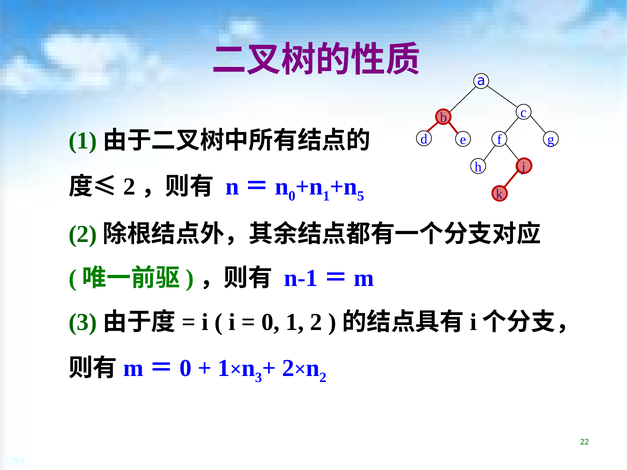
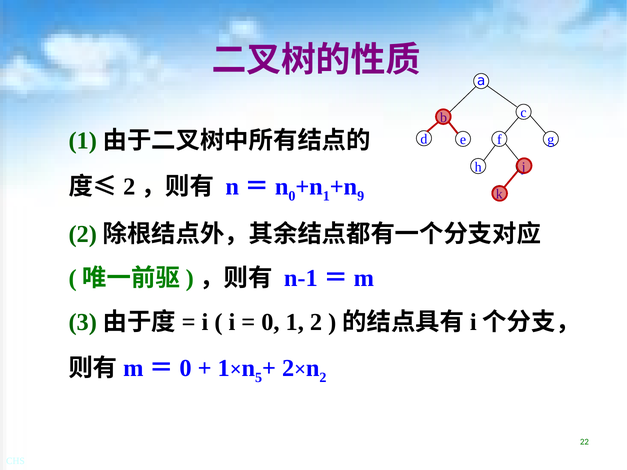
5: 5 -> 9
3 at (259, 378): 3 -> 5
